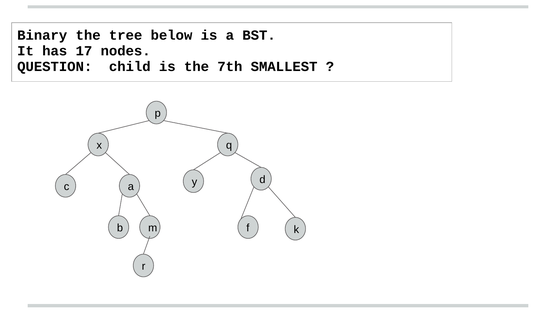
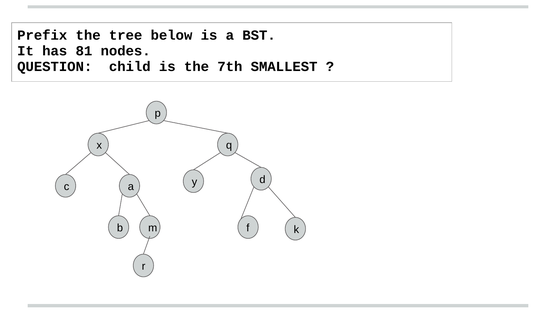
Binary: Binary -> Prefix
17: 17 -> 81
